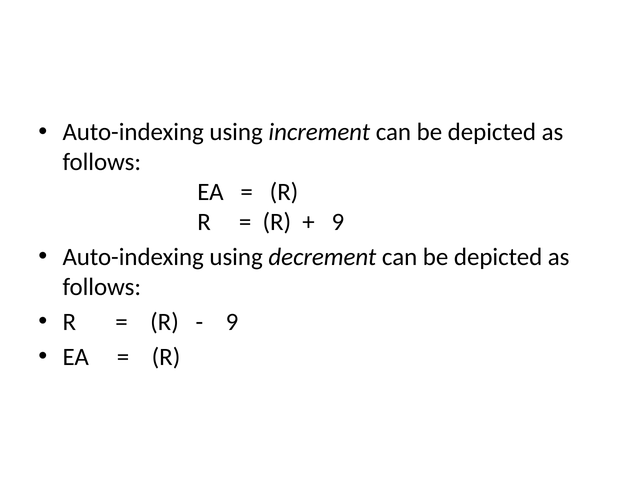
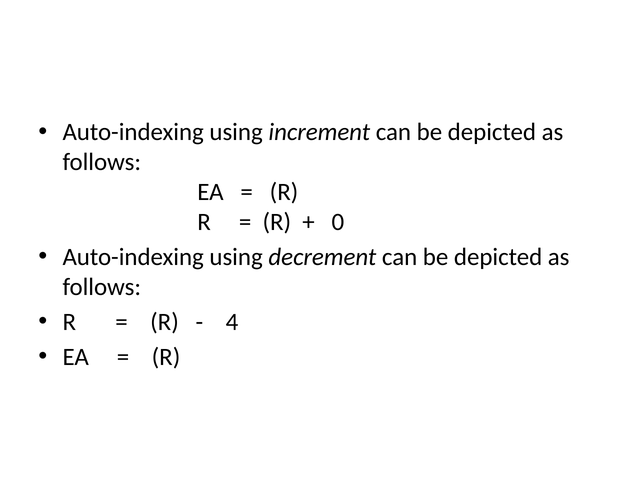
9 at (338, 222): 9 -> 0
9 at (232, 322): 9 -> 4
